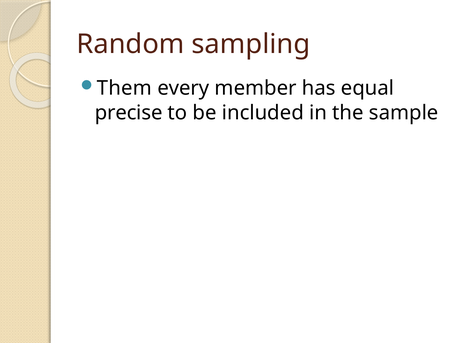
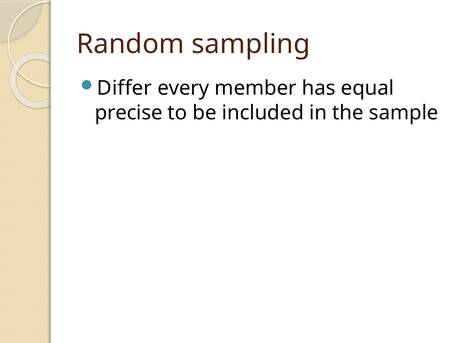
Them: Them -> Differ
